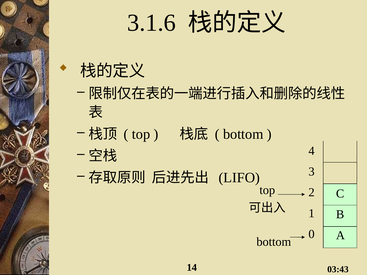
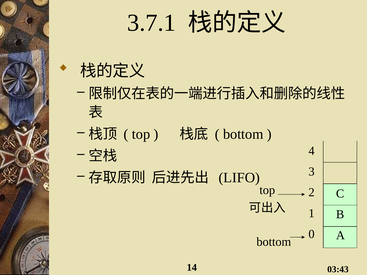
3.1.6: 3.1.6 -> 3.7.1
